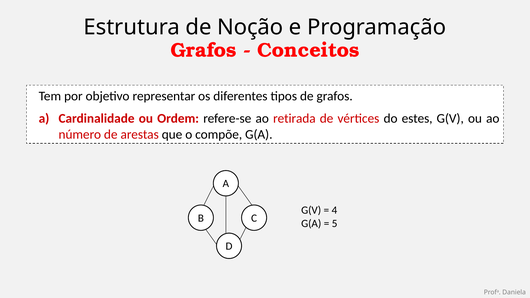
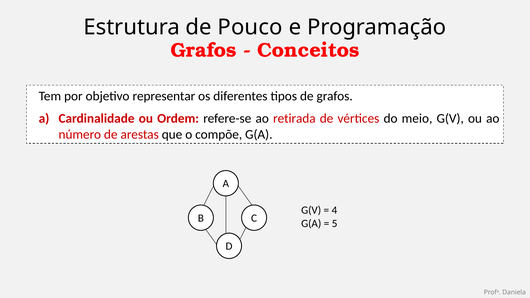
Noção: Noção -> Pouco
estes: estes -> meio
